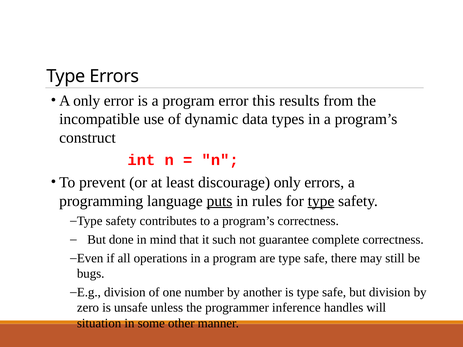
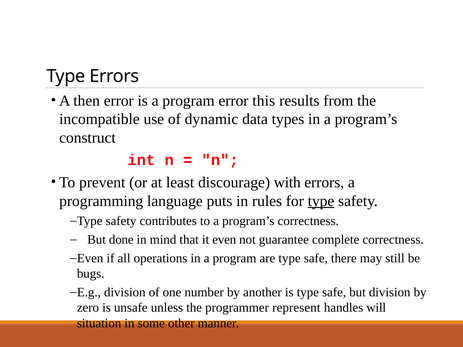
A only: only -> then
discourage only: only -> with
puts underline: present -> none
it such: such -> even
inference: inference -> represent
